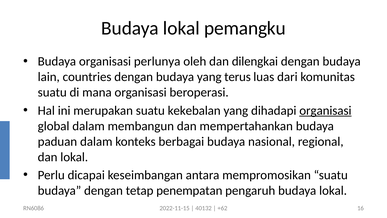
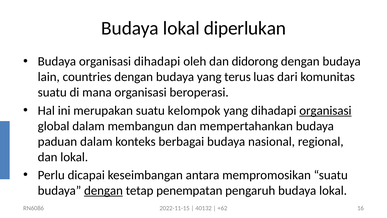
pemangku: pemangku -> diperlukan
organisasi perlunya: perlunya -> dihadapi
dilengkai: dilengkai -> didorong
kekebalan: kekebalan -> kelompok
dengan at (103, 190) underline: none -> present
